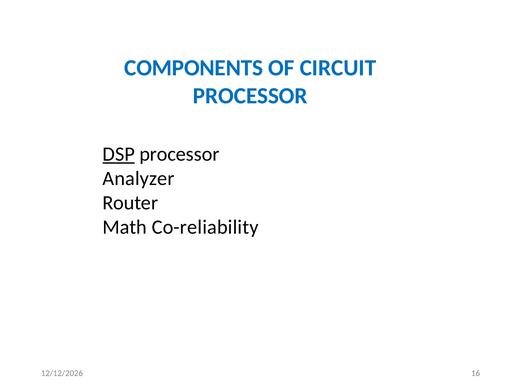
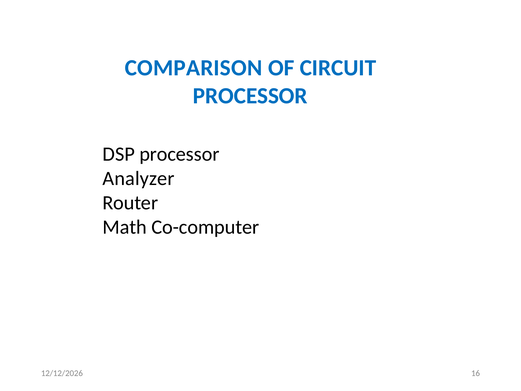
COMPONENTS: COMPONENTS -> COMPARISON
DSP underline: present -> none
Co-reliability: Co-reliability -> Co-computer
